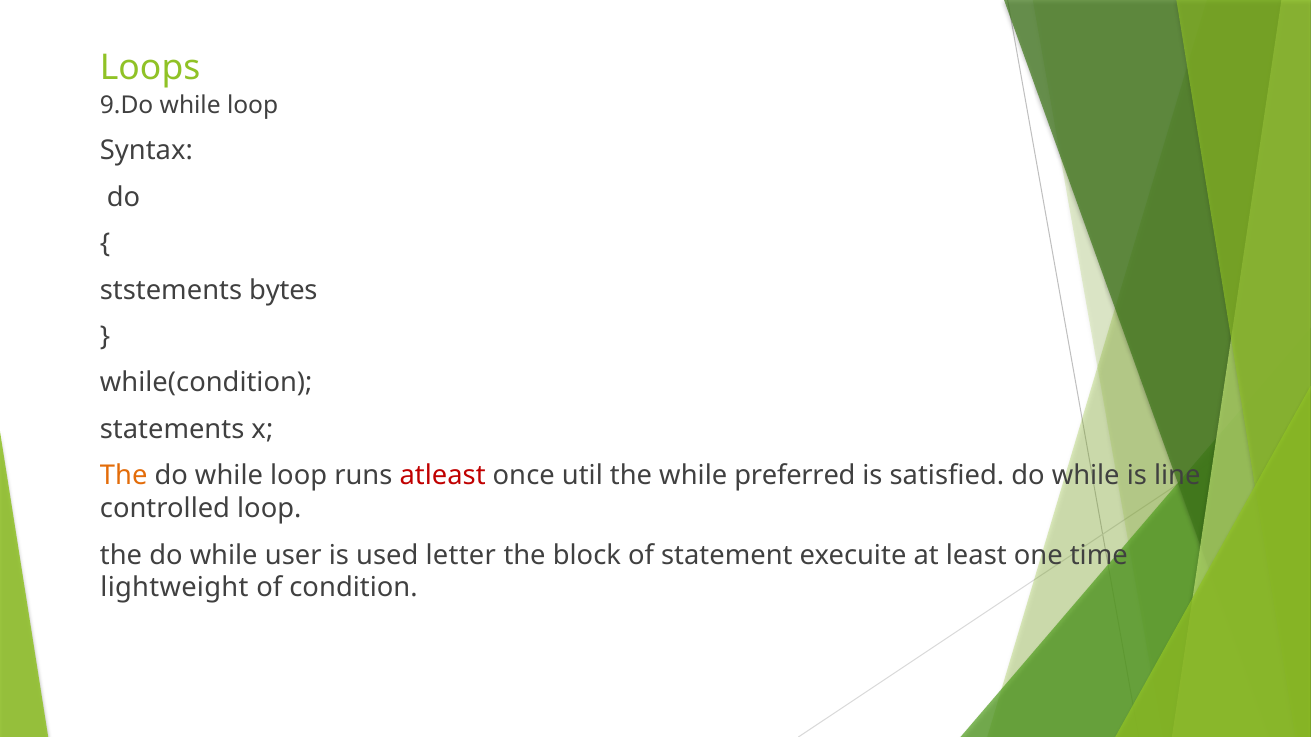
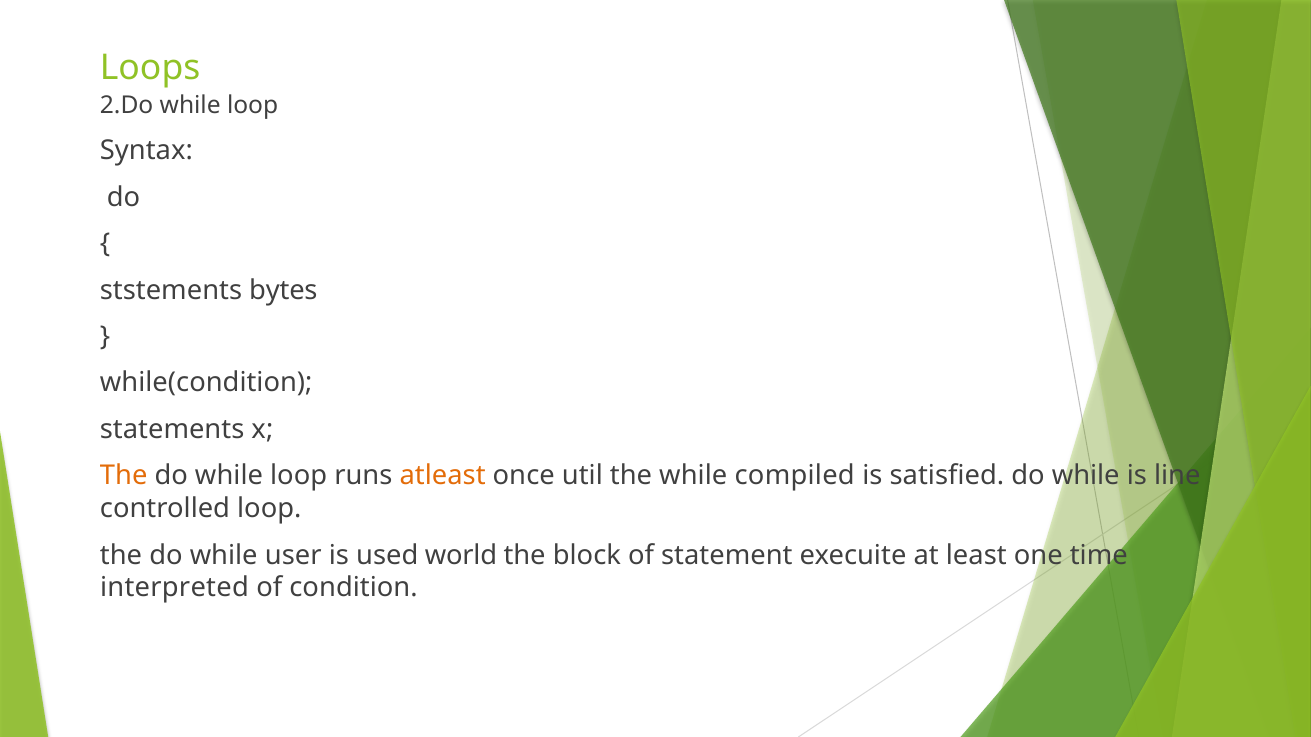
9.Do: 9.Do -> 2.Do
atleast colour: red -> orange
preferred: preferred -> compiled
letter: letter -> world
lightweight: lightweight -> interpreted
